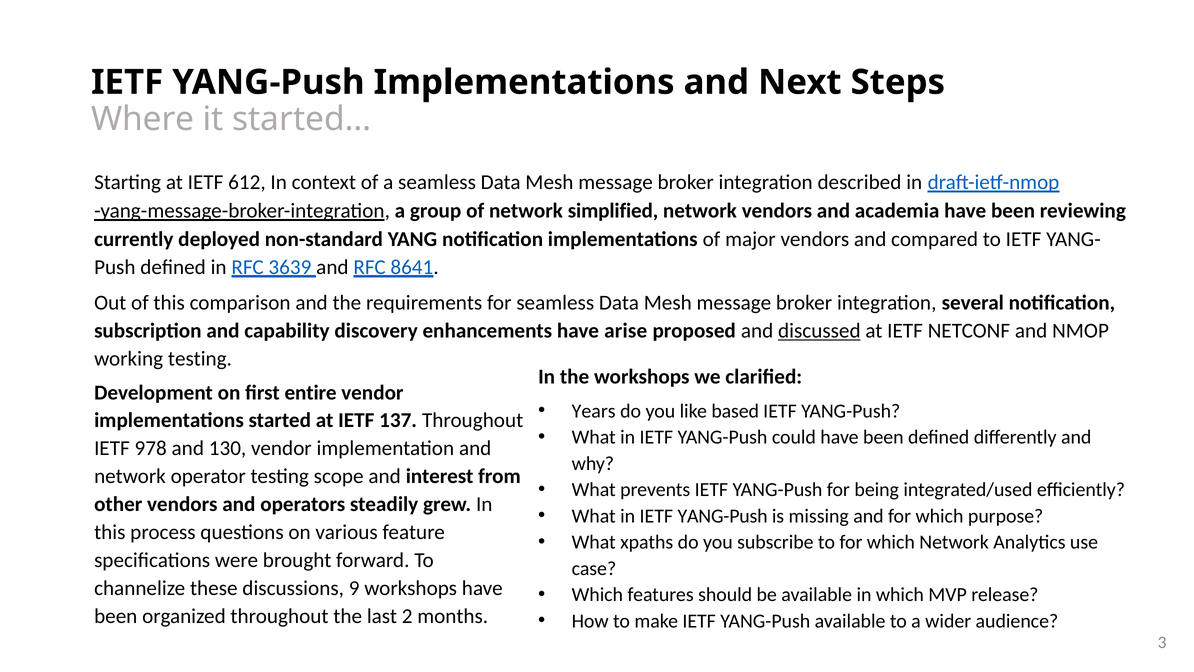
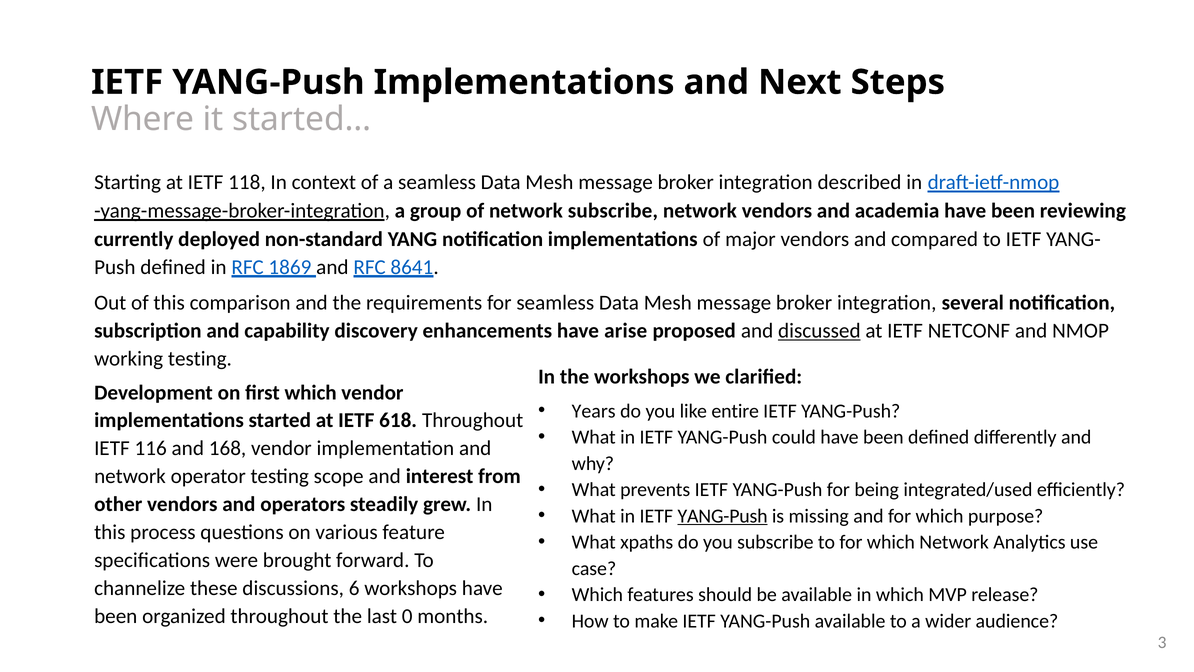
612: 612 -> 118
network simplified: simplified -> subscribe
3639: 3639 -> 1869
first entire: entire -> which
based: based -> entire
137: 137 -> 618
978: 978 -> 116
130: 130 -> 168
YANG-Push at (723, 516) underline: none -> present
9: 9 -> 6
2: 2 -> 0
